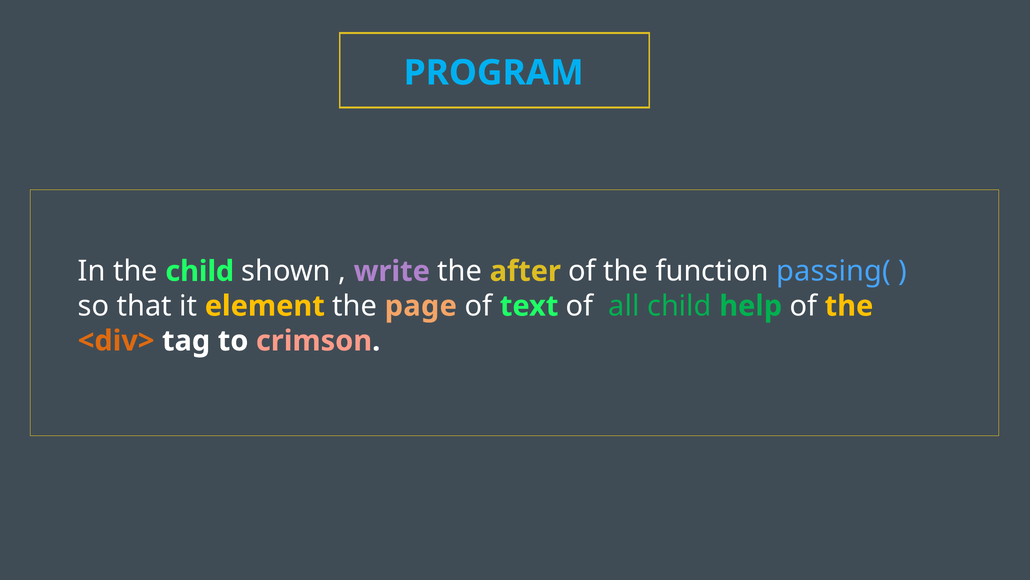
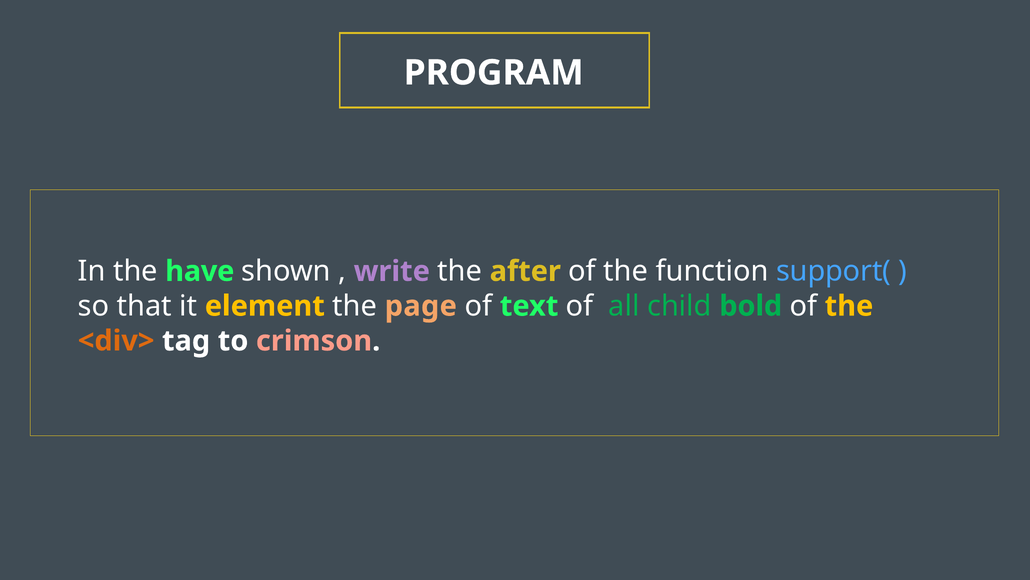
PROGRAM colour: light blue -> white
the child: child -> have
passing(: passing( -> support(
help: help -> bold
